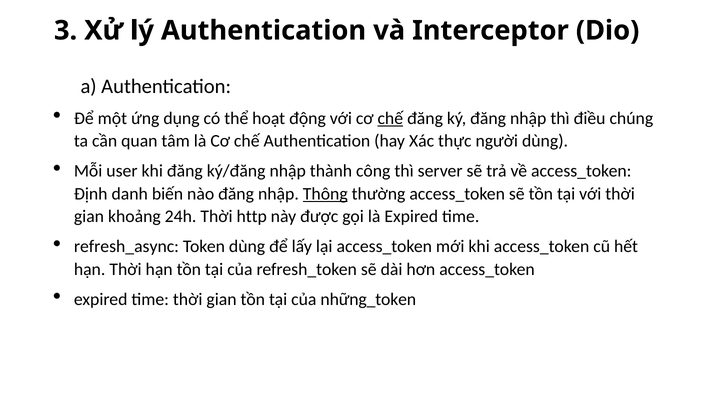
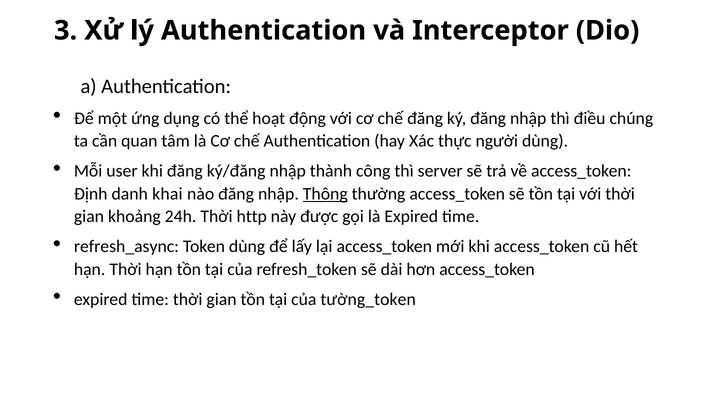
chế at (390, 118) underline: present -> none
biến: biến -> khai
những_token: những_token -> tường_token
